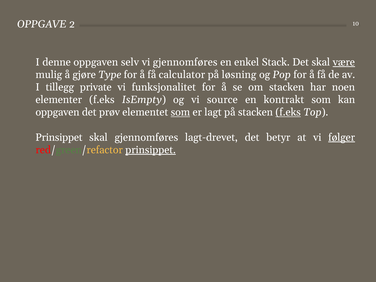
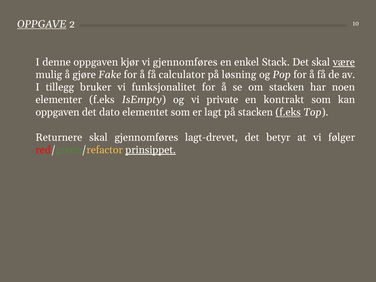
OPPGAVE underline: none -> present
selv: selv -> kjør
Type: Type -> Fake
private: private -> bruker
source: source -> private
prøv: prøv -> dato
som at (180, 112) underline: present -> none
Prinsippet at (59, 137): Prinsippet -> Returnere
følger underline: present -> none
